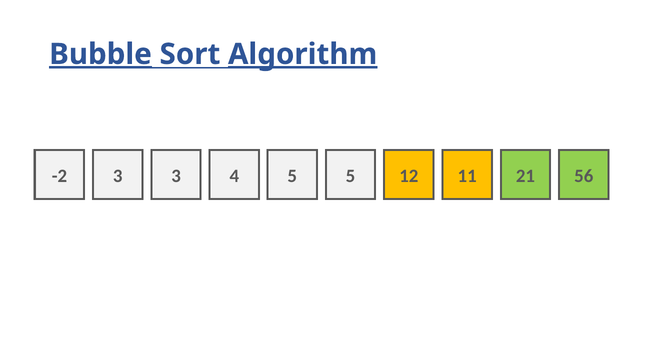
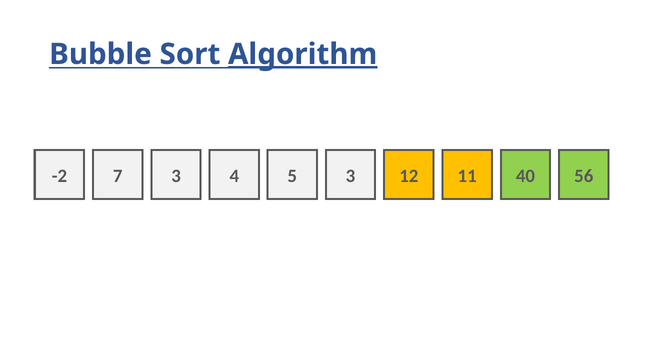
Bubble underline: present -> none
-2 3: 3 -> 7
5 5: 5 -> 3
21: 21 -> 40
